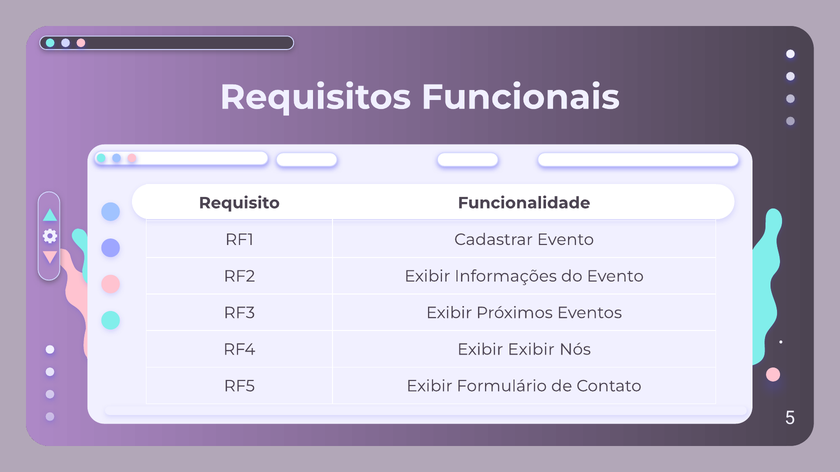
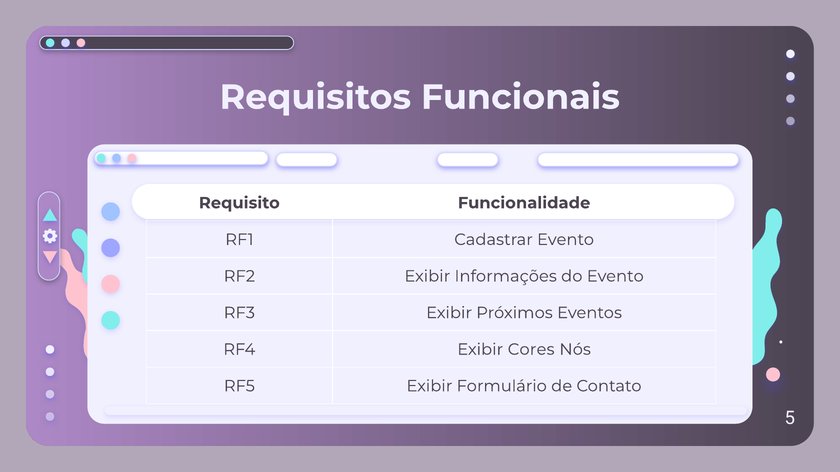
Exibir Exibir: Exibir -> Cores
